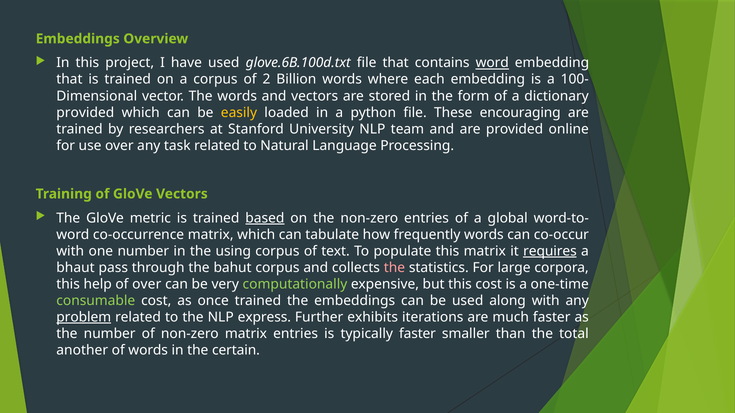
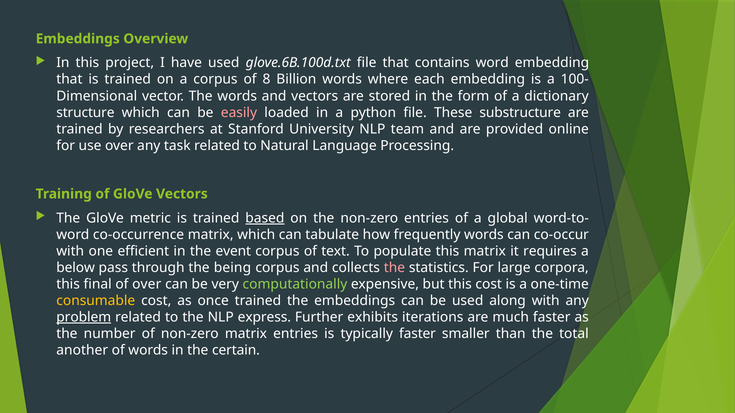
word at (492, 63) underline: present -> none
2: 2 -> 8
provided at (85, 113): provided -> structure
easily colour: yellow -> pink
encouraging: encouraging -> substructure
one number: number -> efficient
using: using -> event
requires underline: present -> none
bhaut: bhaut -> below
bahut: bahut -> being
help: help -> final
consumable colour: light green -> yellow
